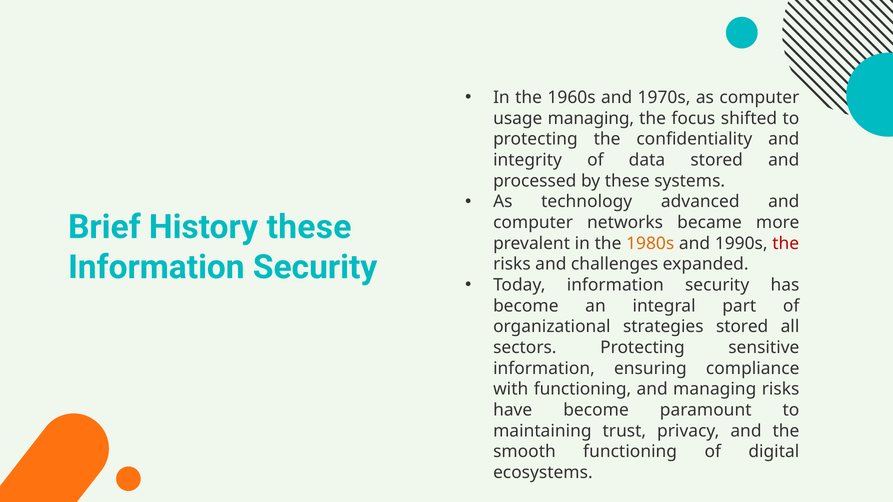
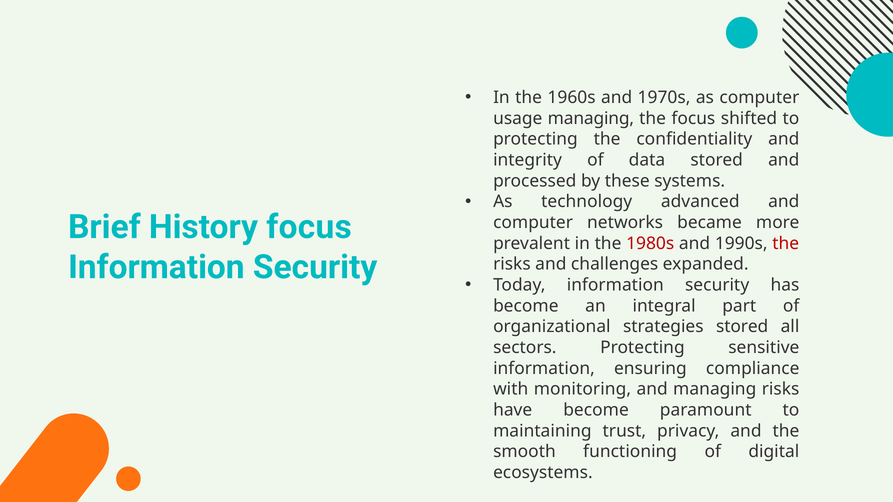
History these: these -> focus
1980s colour: orange -> red
with functioning: functioning -> monitoring
